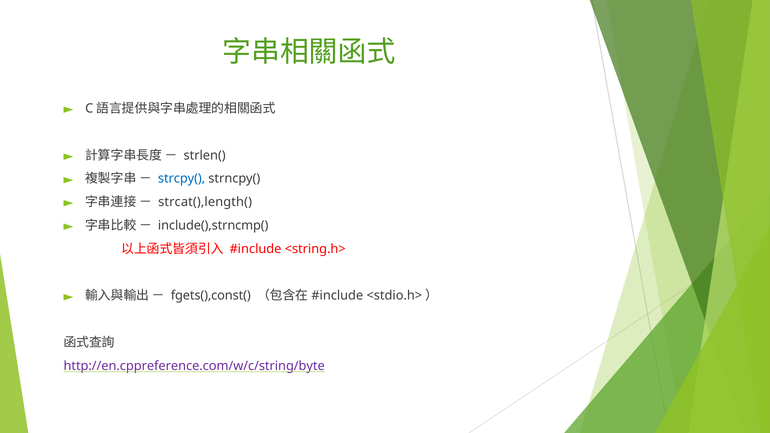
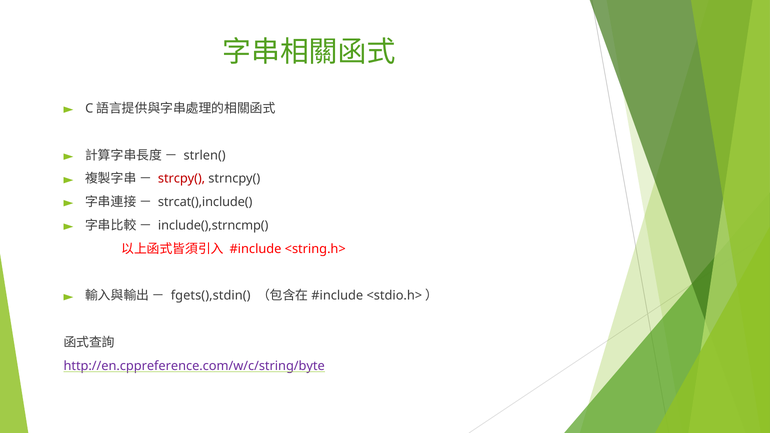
strcpy( colour: blue -> red
strcat(),length(: strcat(),length( -> strcat(),include(
fgets(),const(: fgets(),const( -> fgets(),stdin(
